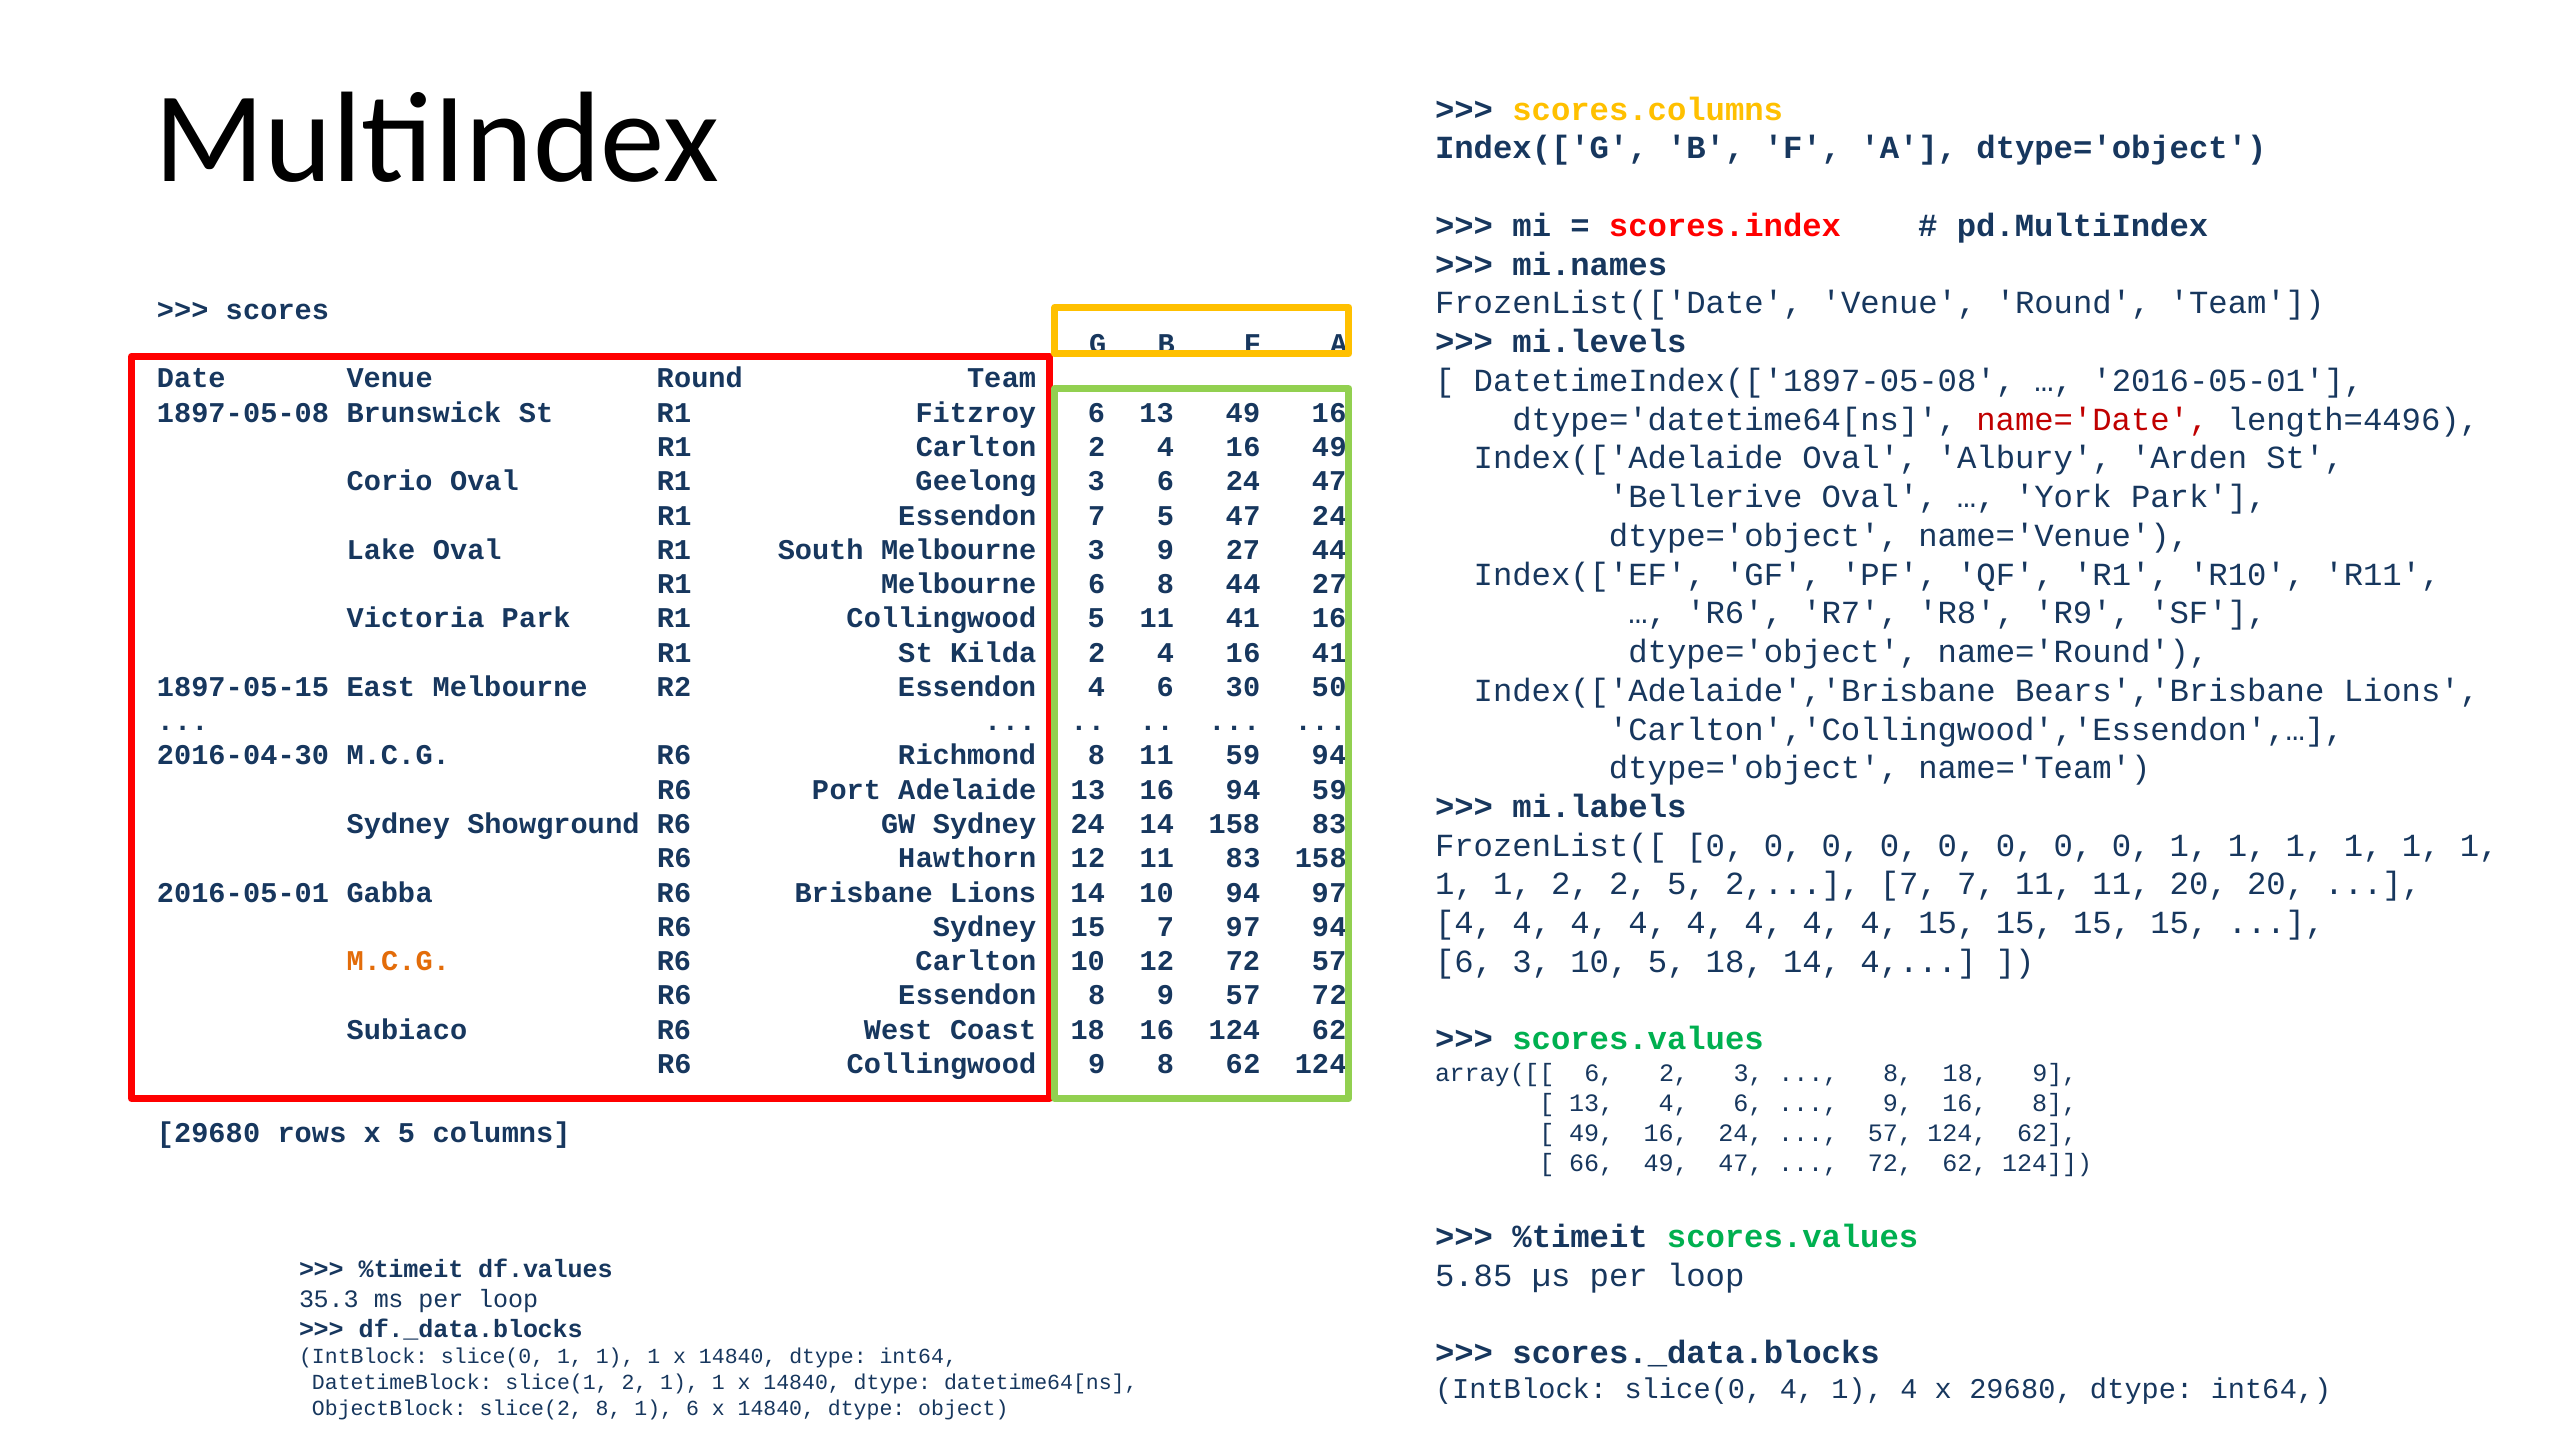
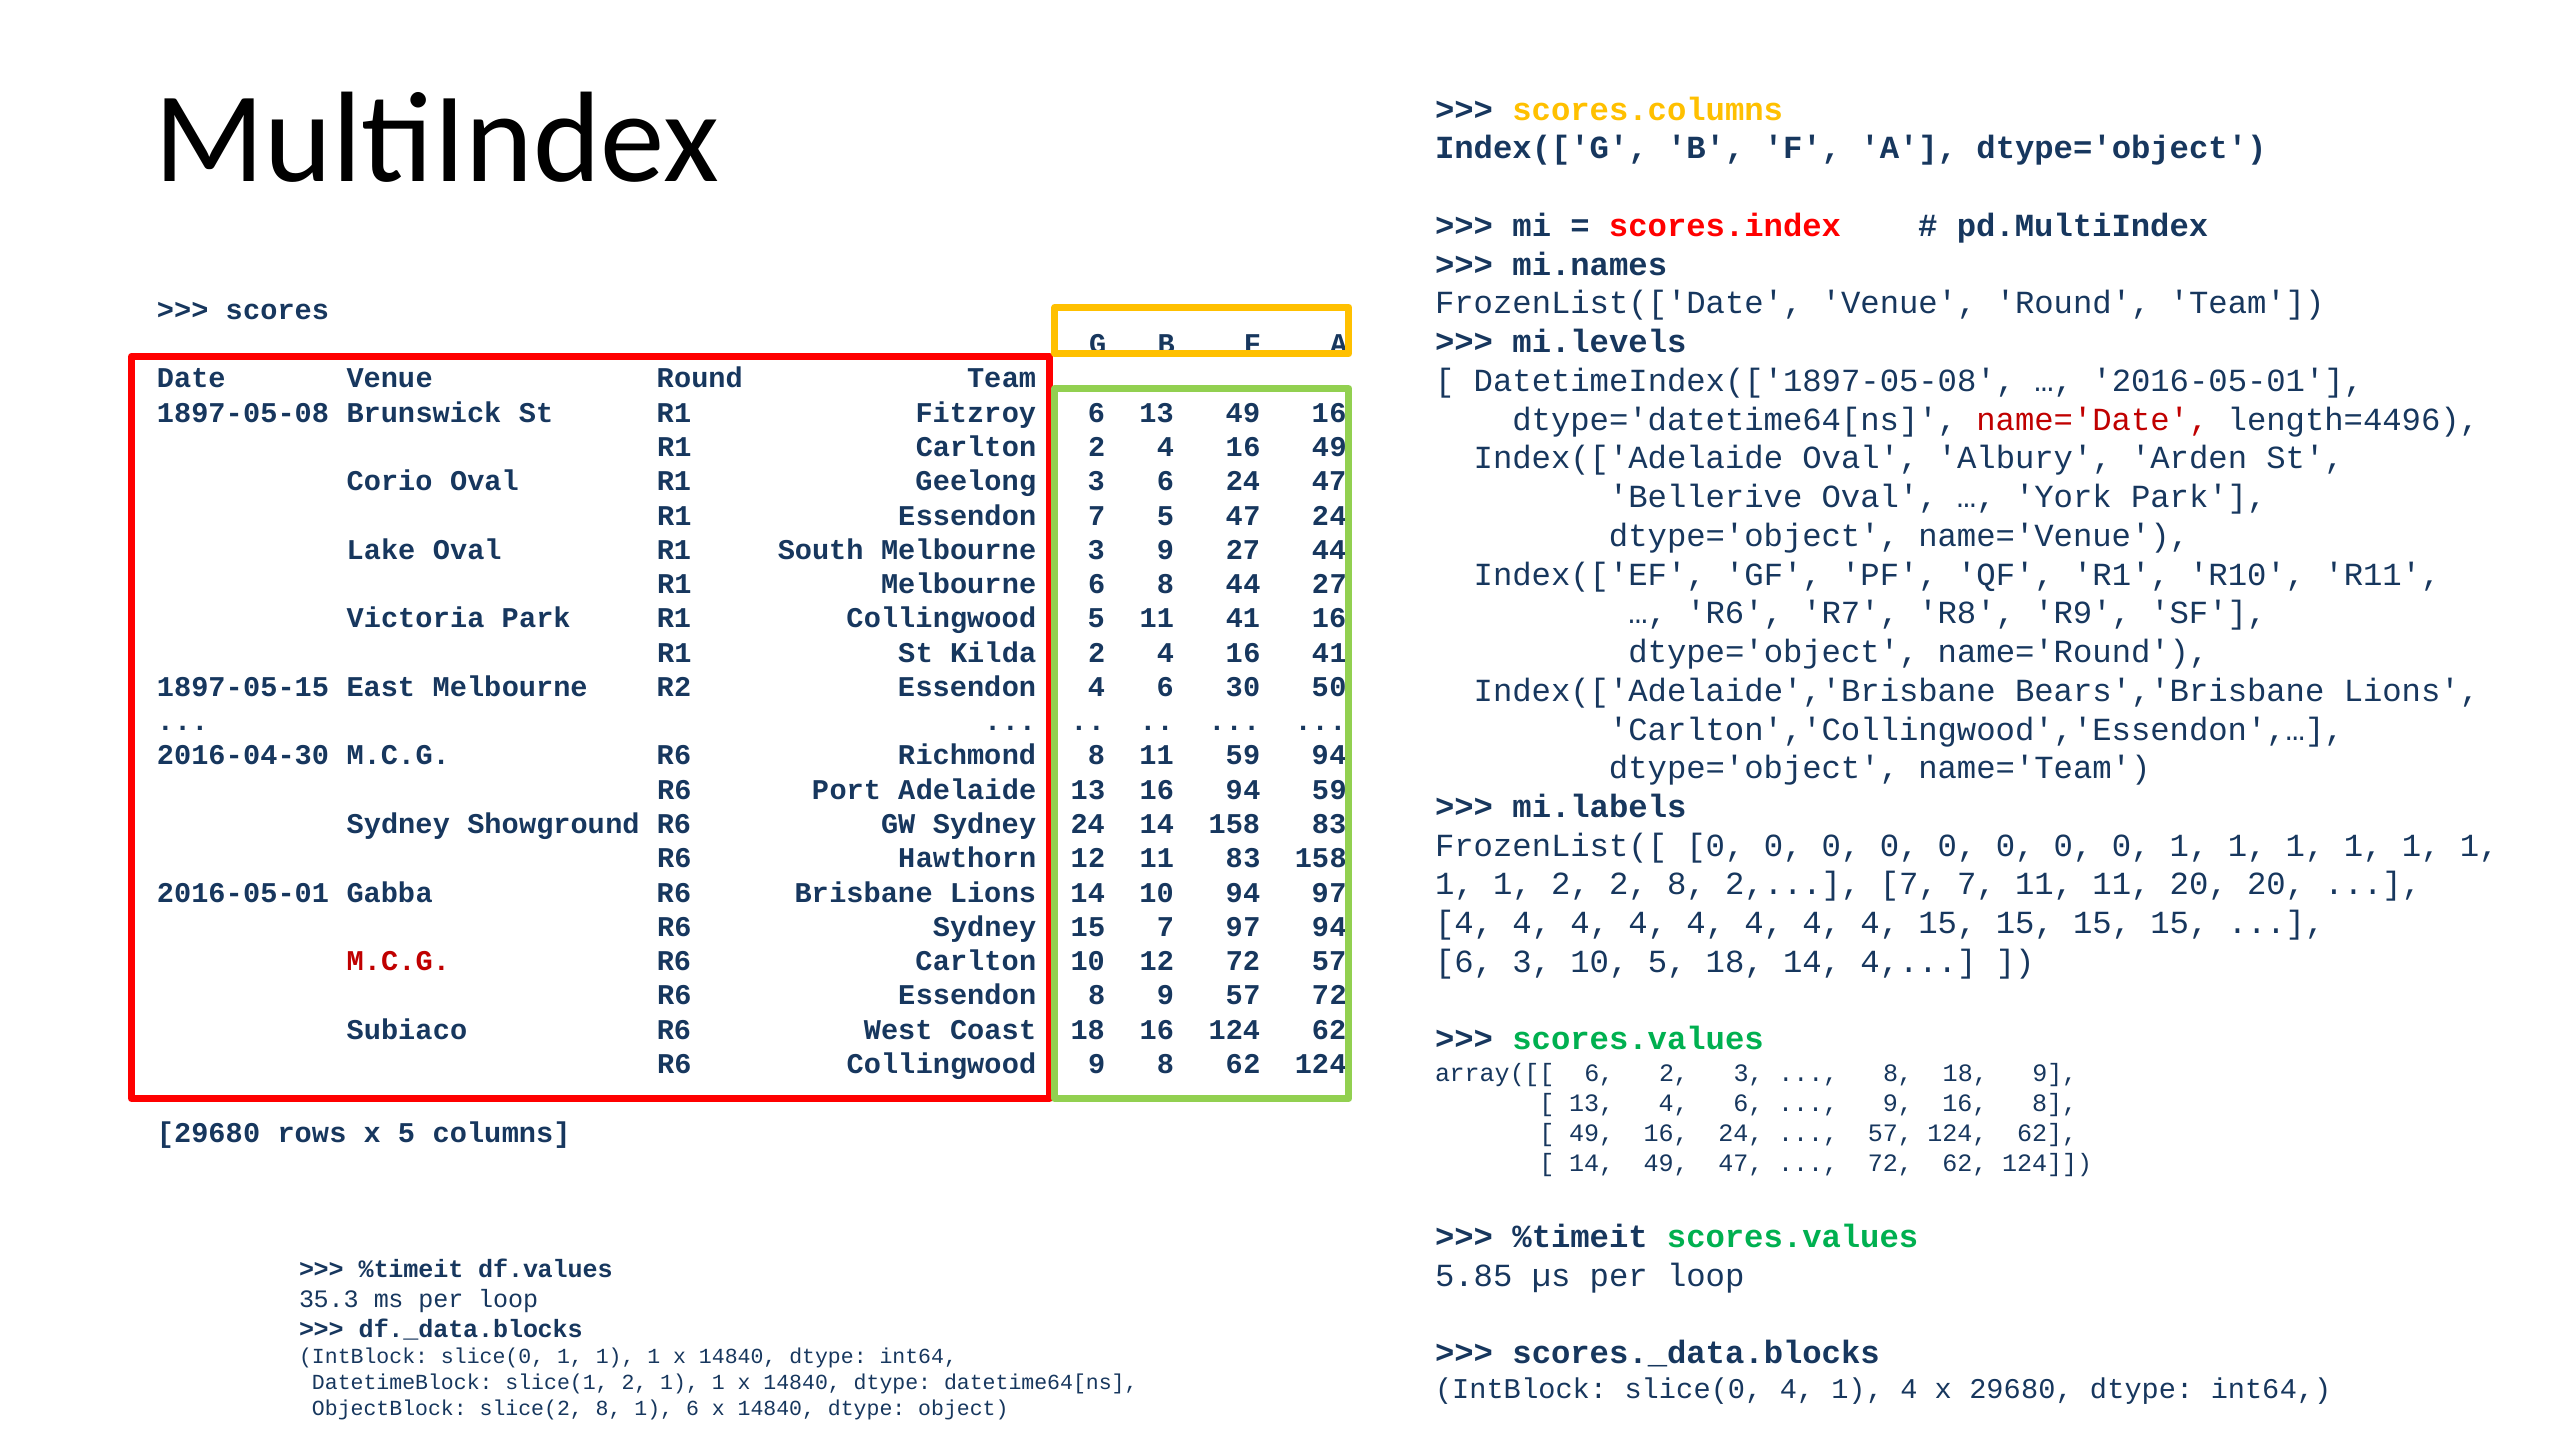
2 5: 5 -> 8
M.C.G at (398, 961) colour: orange -> red
66 at (1592, 1163): 66 -> 14
